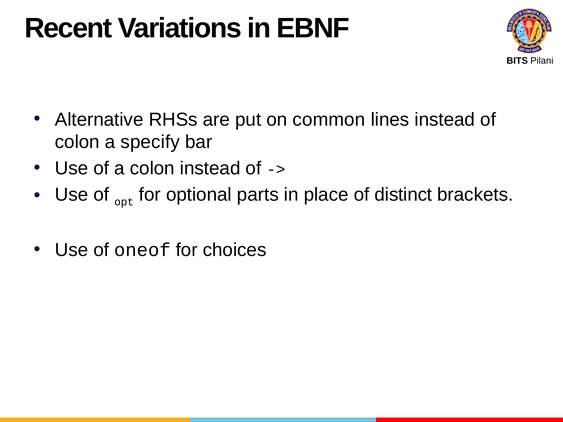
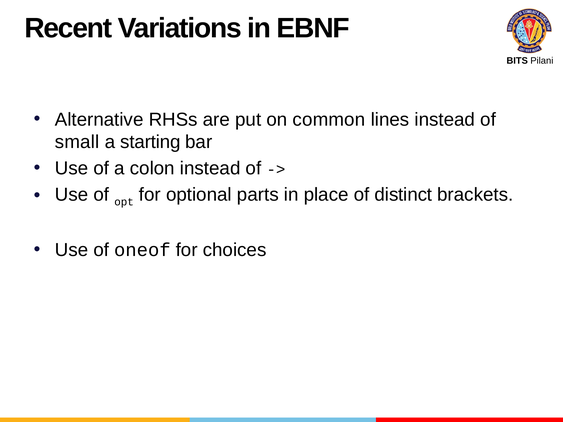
colon at (77, 142): colon -> small
specify: specify -> starting
